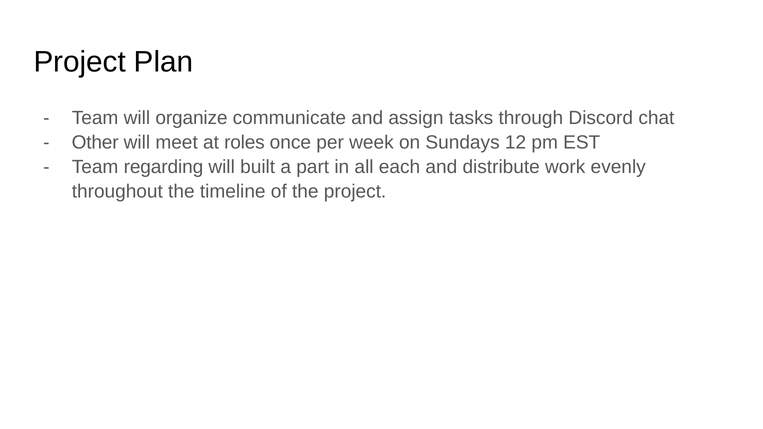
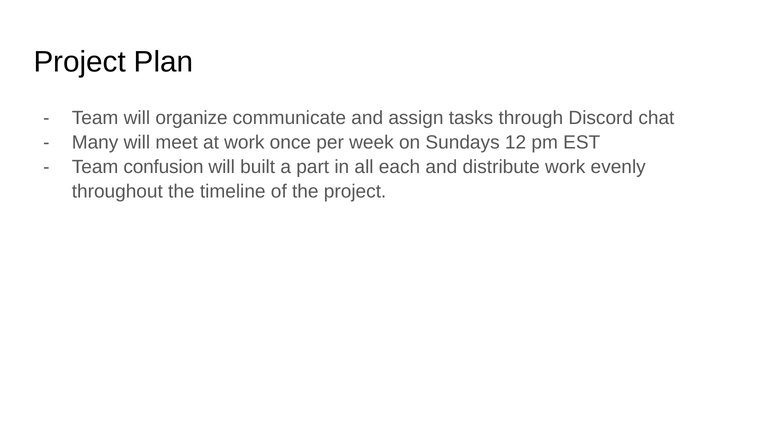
Other: Other -> Many
at roles: roles -> work
regarding: regarding -> confusion
